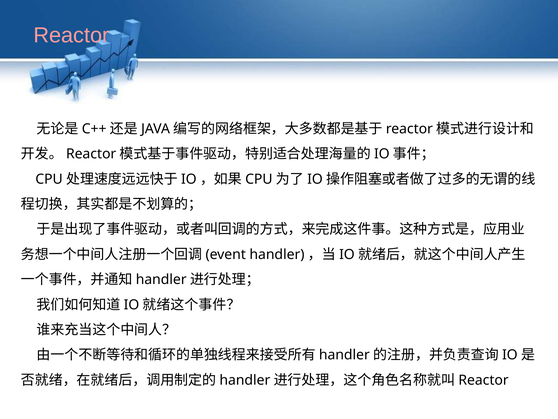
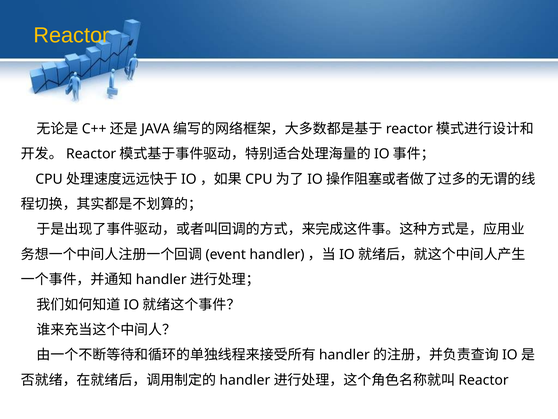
Reactor colour: pink -> yellow
